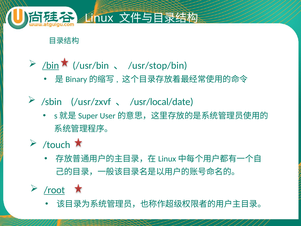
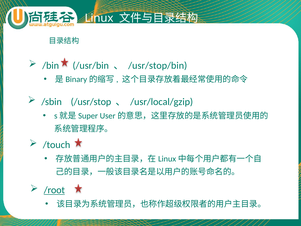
/bin underline: present -> none
/usr/zxvf: /usr/zxvf -> /usr/stop
/usr/local/date: /usr/local/date -> /usr/local/gzip
